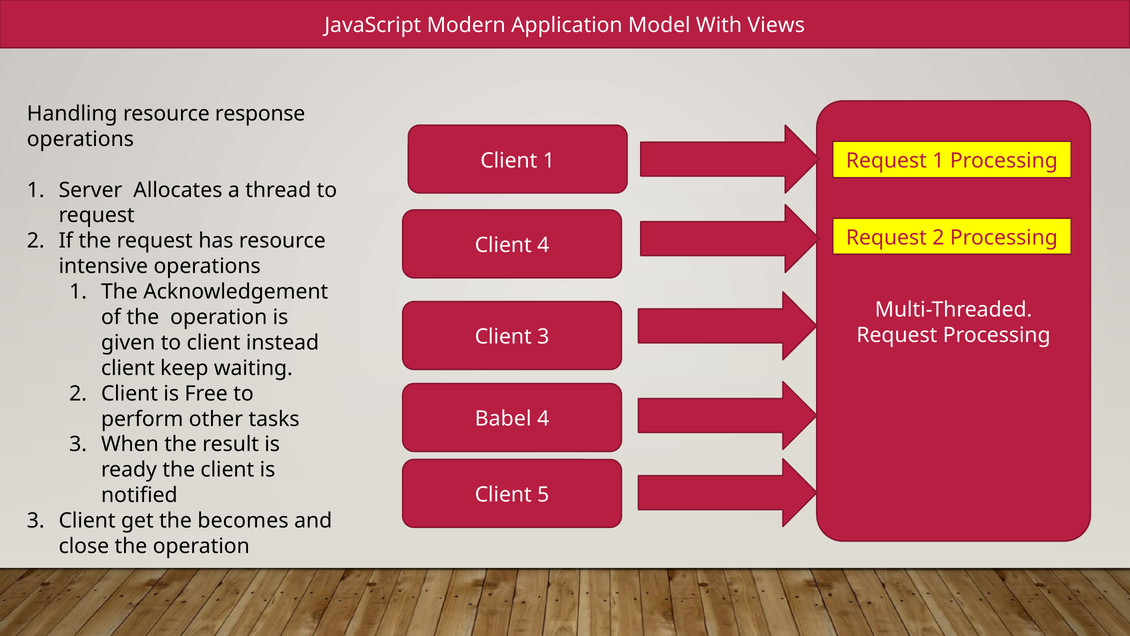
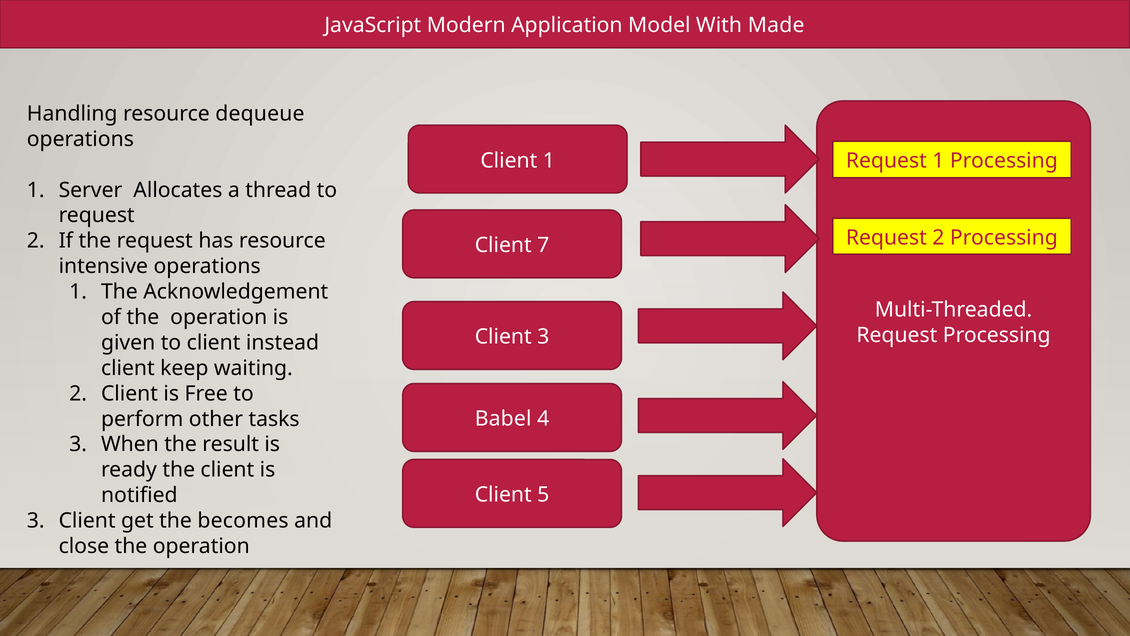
Views: Views -> Made
response: response -> dequeue
Client 4: 4 -> 7
